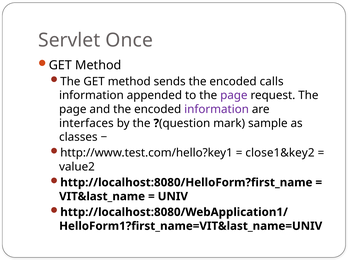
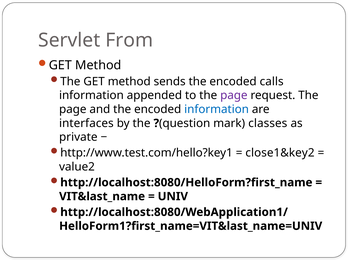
Once: Once -> From
information at (217, 109) colour: purple -> blue
sample: sample -> classes
classes: classes -> private
